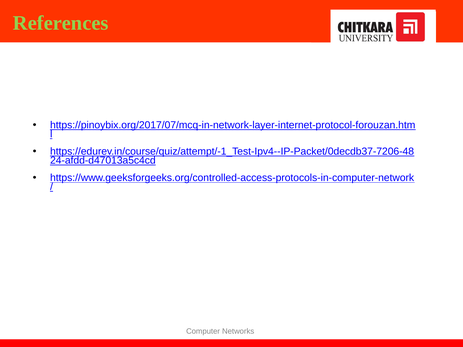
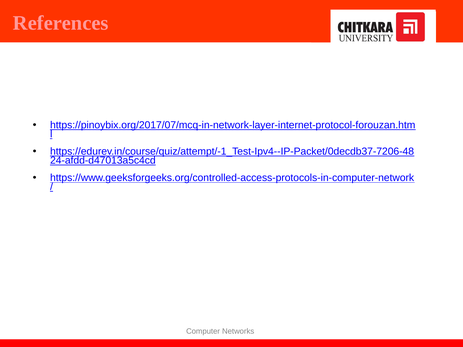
References colour: light green -> pink
